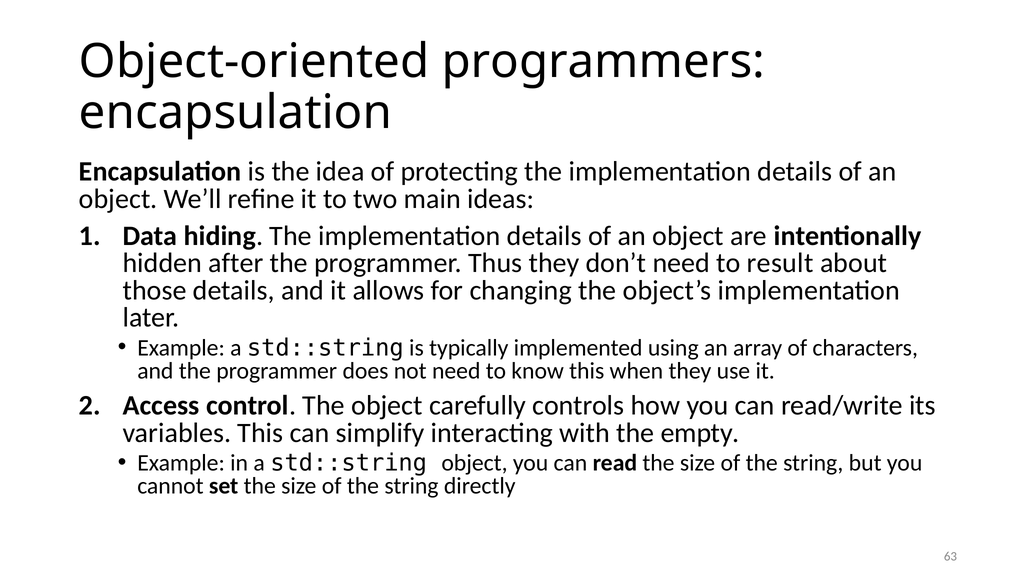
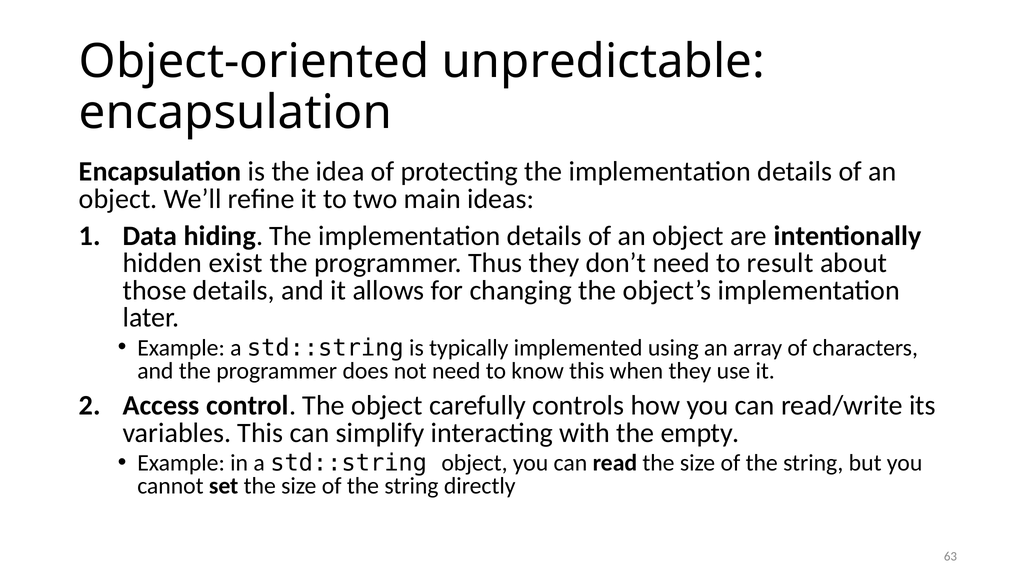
programmers: programmers -> unpredictable
after: after -> exist
